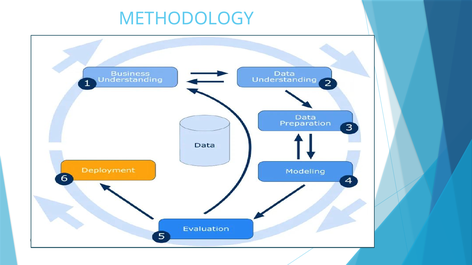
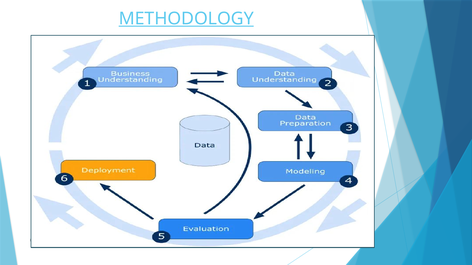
METHODOLOGY underline: none -> present
